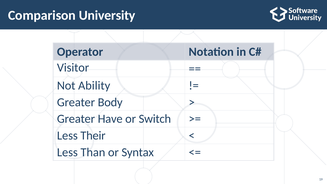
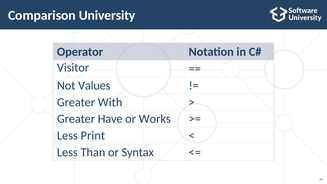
Ability: Ability -> Values
Body: Body -> With
Switch: Switch -> Works
Their: Their -> Print
